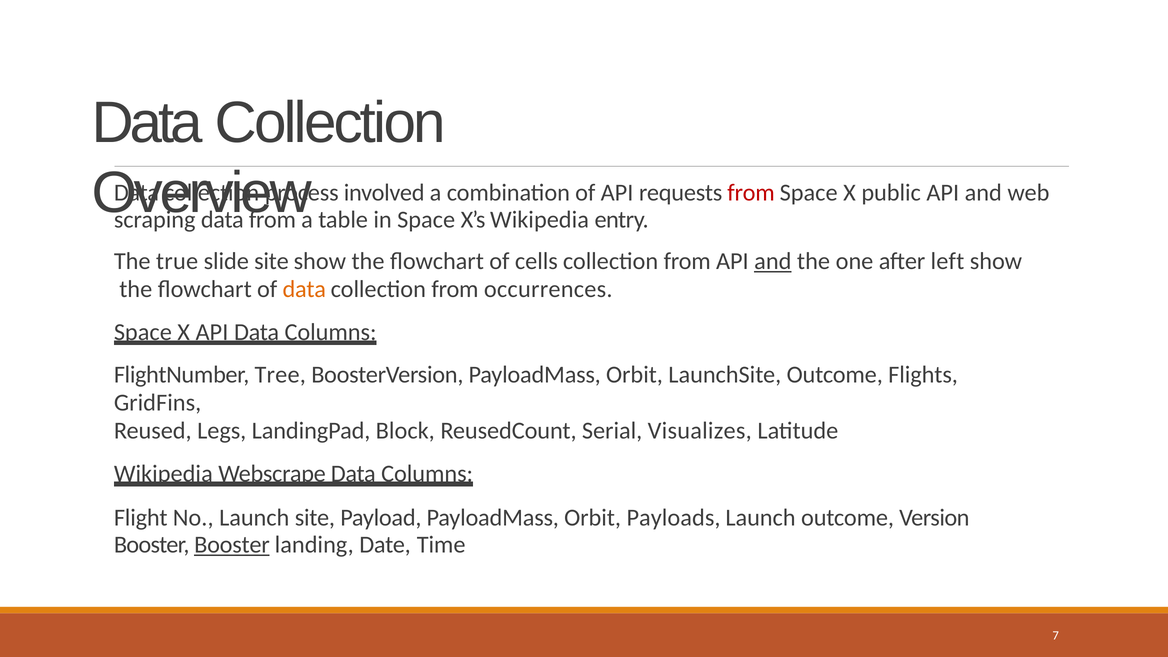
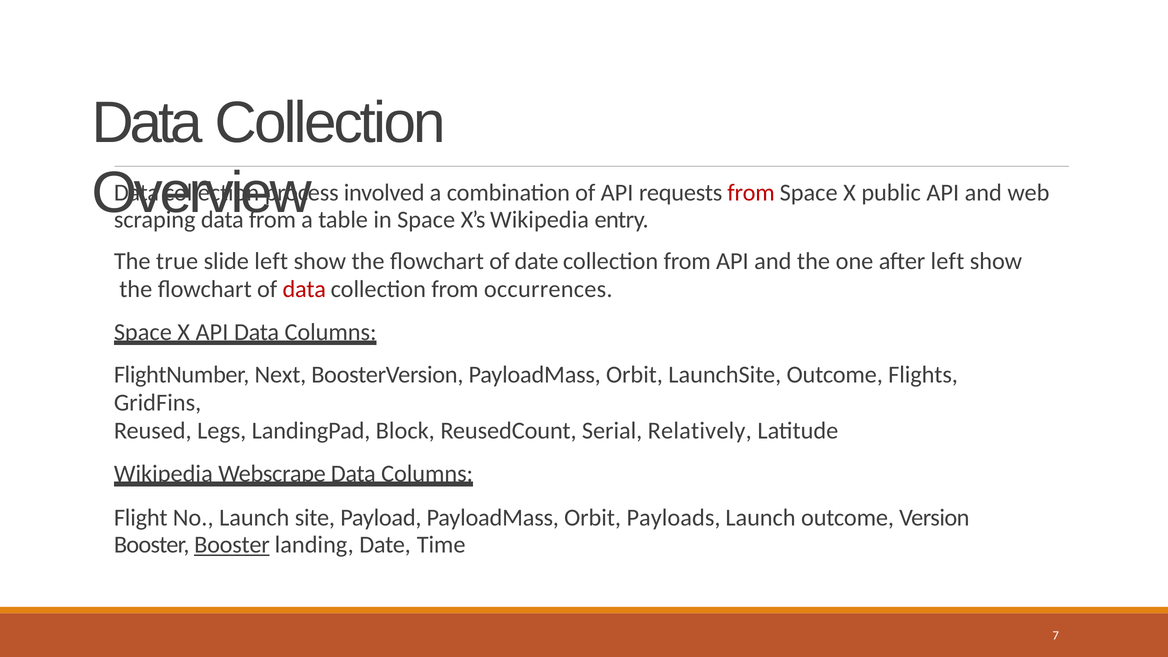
slide site: site -> left
of cells: cells -> date
and at (773, 261) underline: present -> none
data at (304, 289) colour: orange -> red
Tree: Tree -> Next
Visualizes: Visualizes -> Relatively
